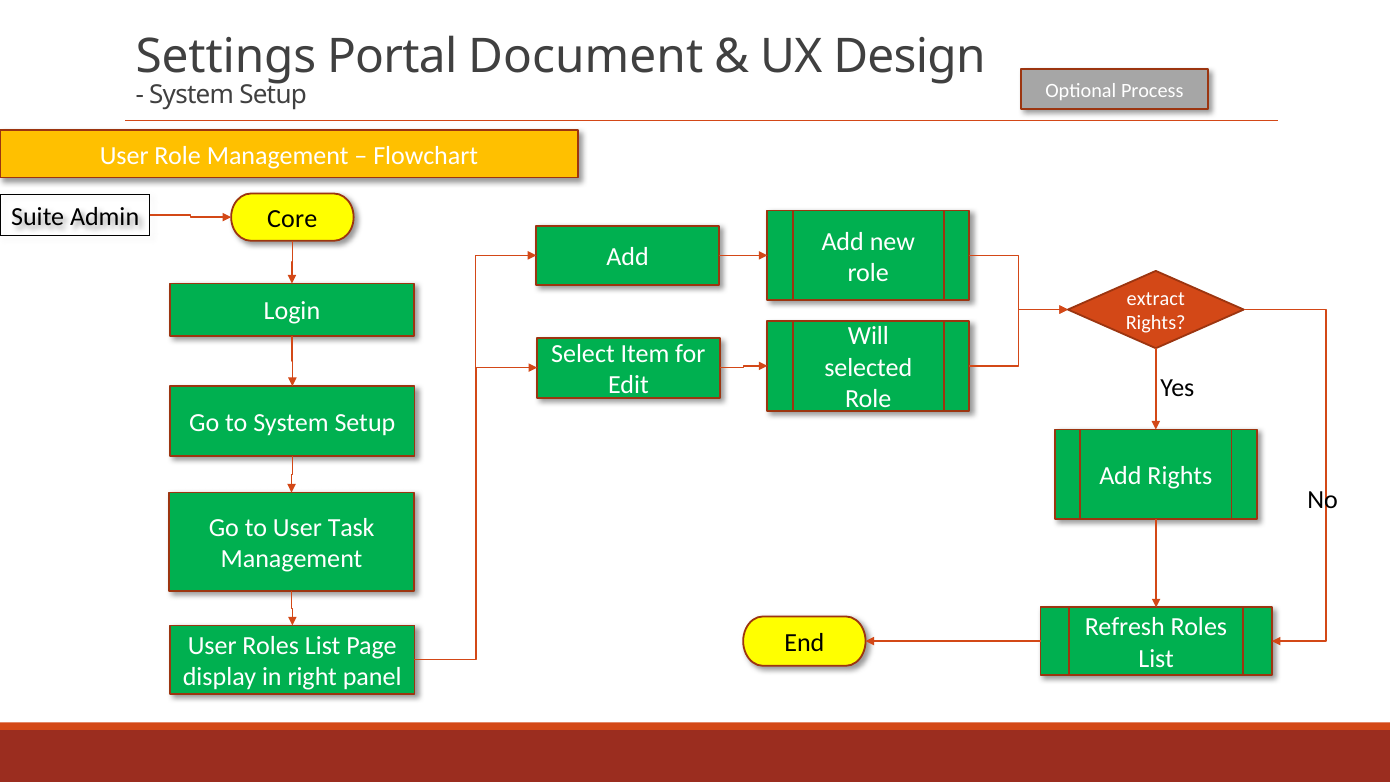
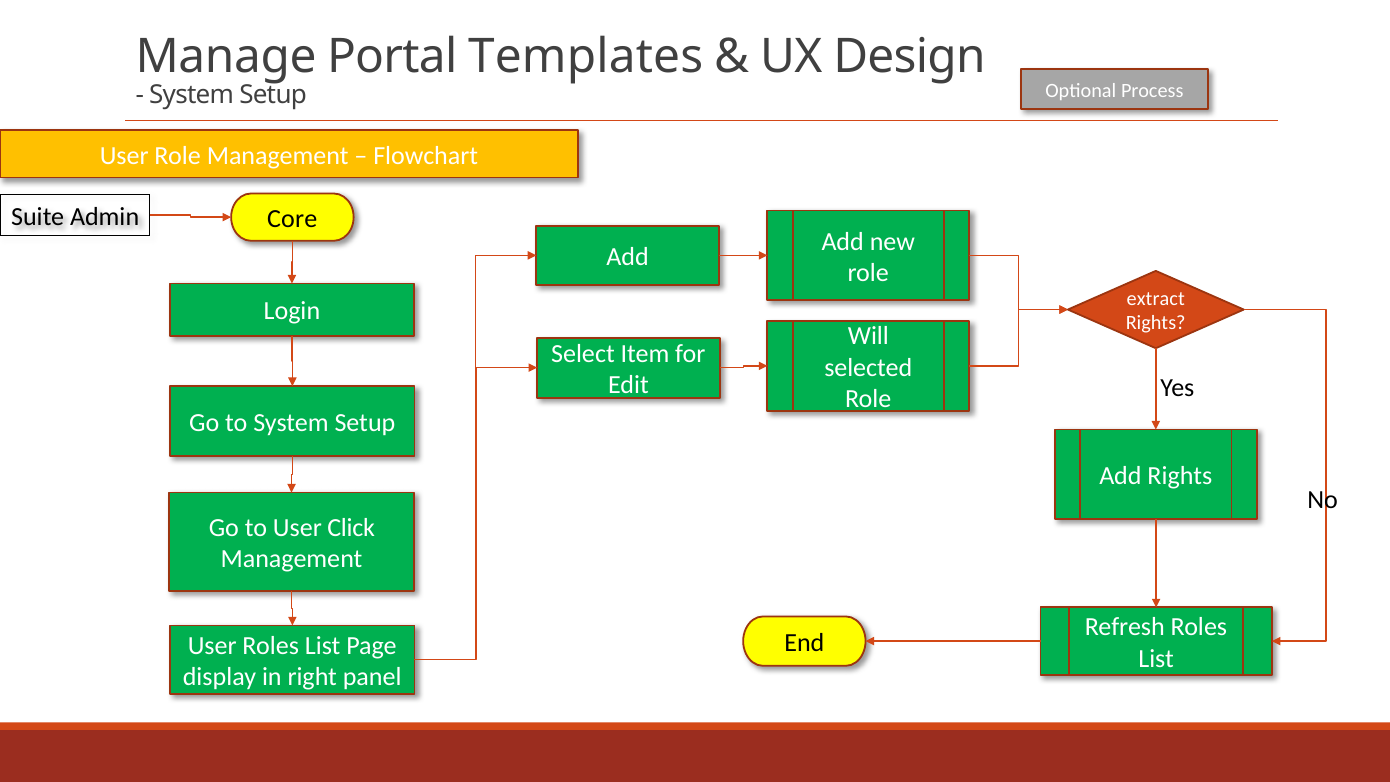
Settings: Settings -> Manage
Document: Document -> Templates
Task: Task -> Click
